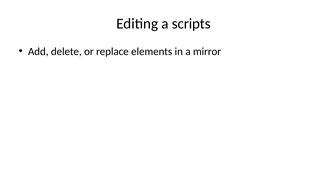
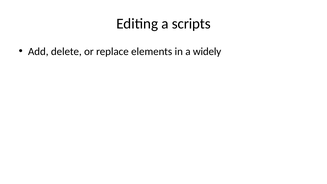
mirror: mirror -> widely
